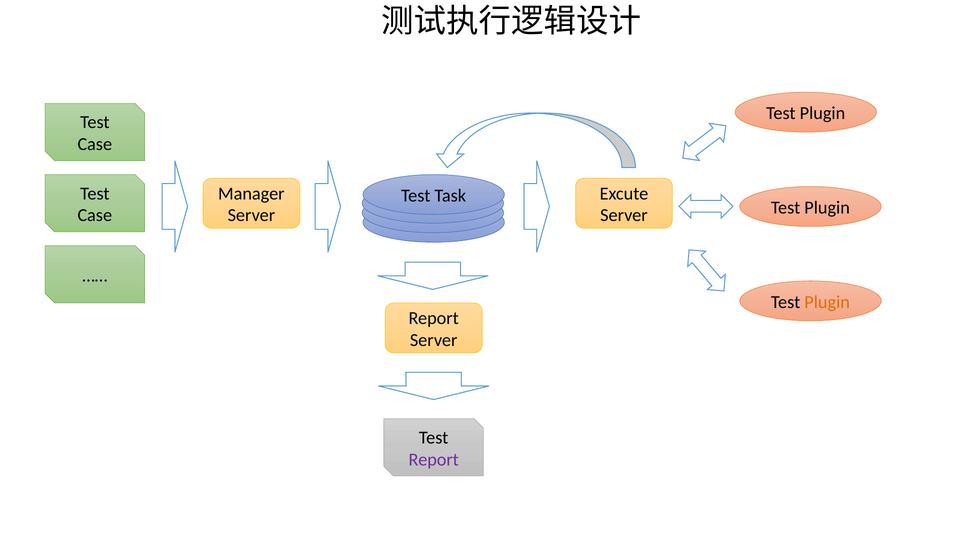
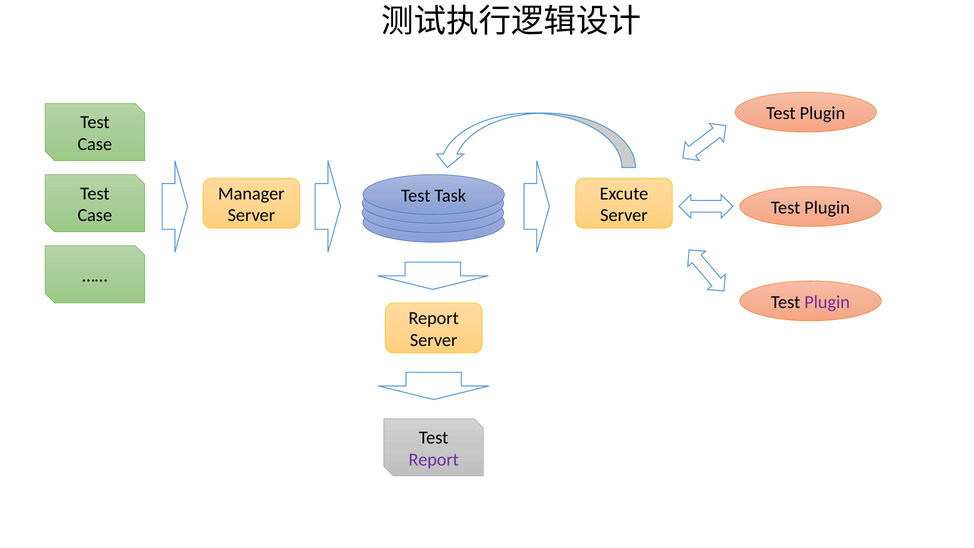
Plugin at (827, 302) colour: orange -> purple
